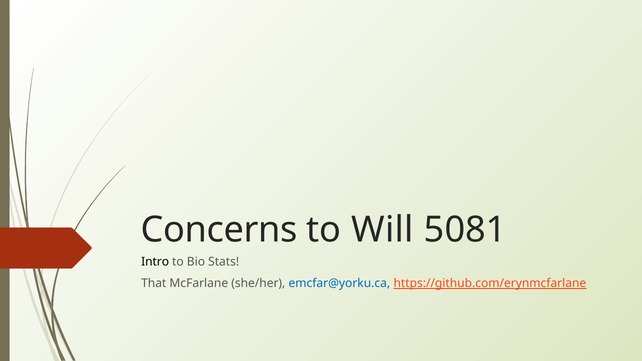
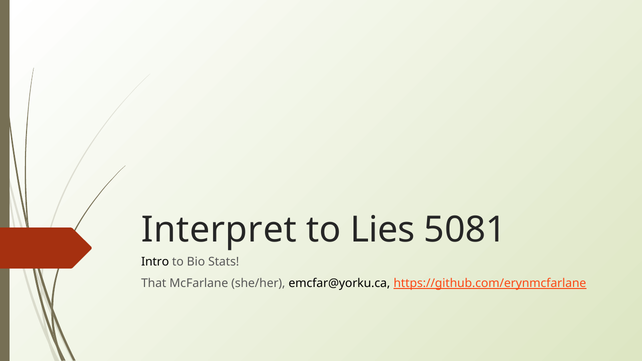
Concerns: Concerns -> Interpret
Will: Will -> Lies
emcfar@yorku.ca colour: blue -> black
